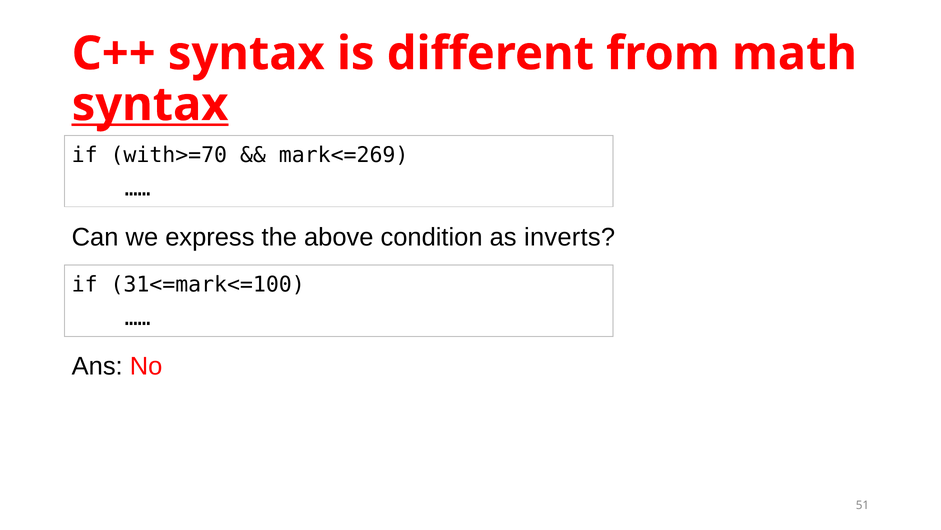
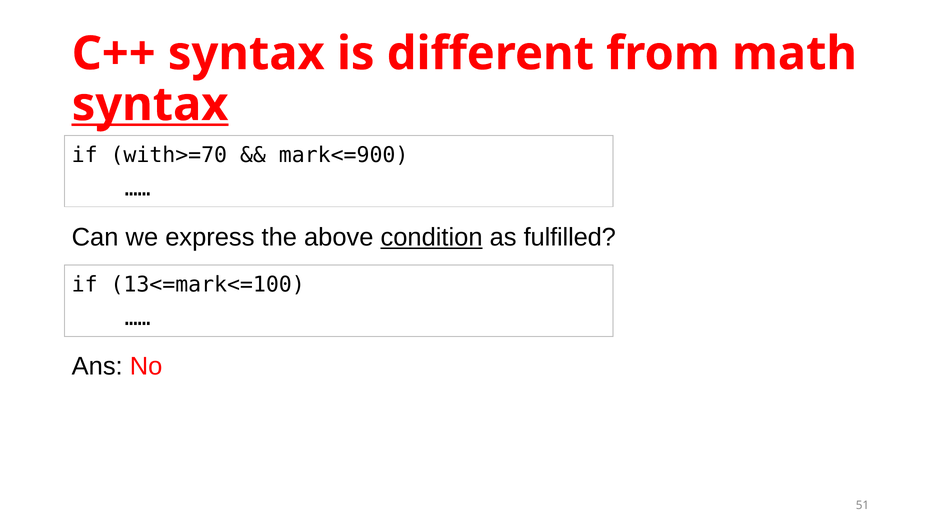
mark<=269: mark<=269 -> mark<=900
condition underline: none -> present
inverts: inverts -> fulfilled
31<=mark<=100: 31<=mark<=100 -> 13<=mark<=100
